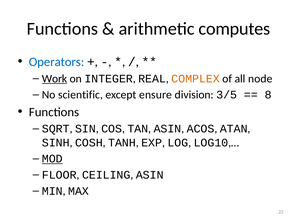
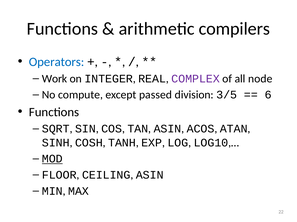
computes: computes -> compilers
Work underline: present -> none
COMPLEX colour: orange -> purple
scientific: scientific -> compute
ensure: ensure -> passed
8: 8 -> 6
